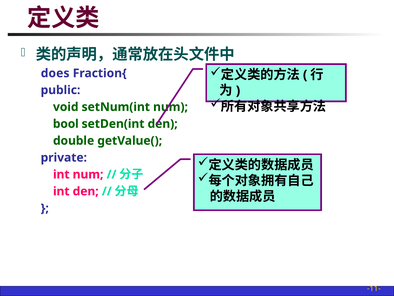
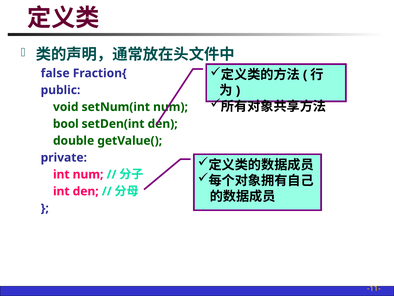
does: does -> false
